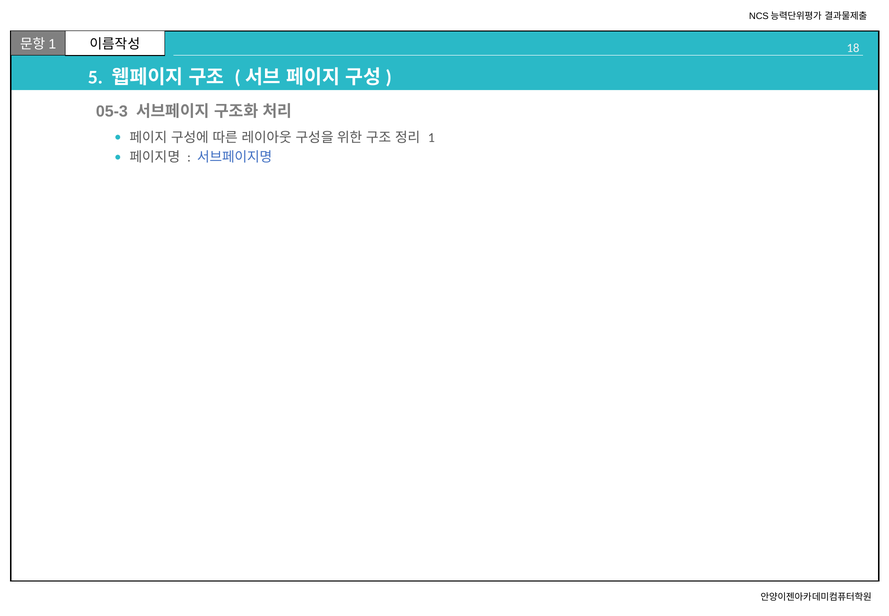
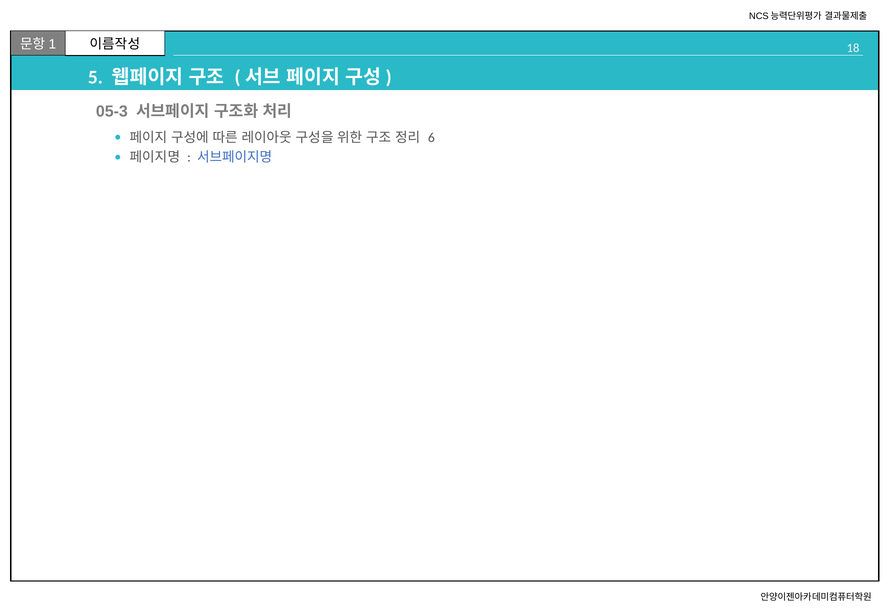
1: 1 -> 6
